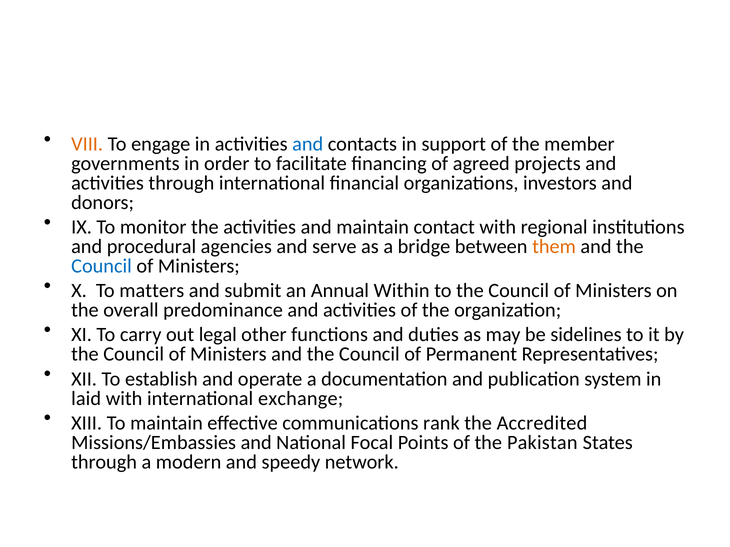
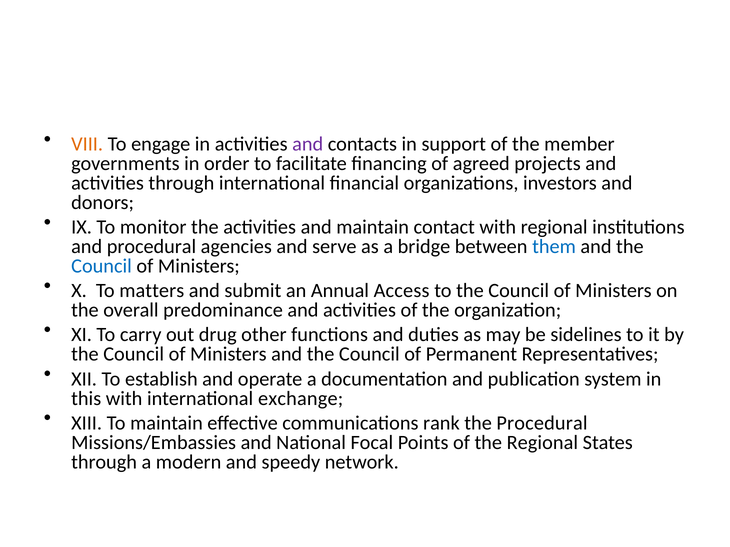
and at (308, 144) colour: blue -> purple
them colour: orange -> blue
Within: Within -> Access
legal: legal -> drug
laid: laid -> this
the Accredited: Accredited -> Procedural
the Pakistan: Pakistan -> Regional
